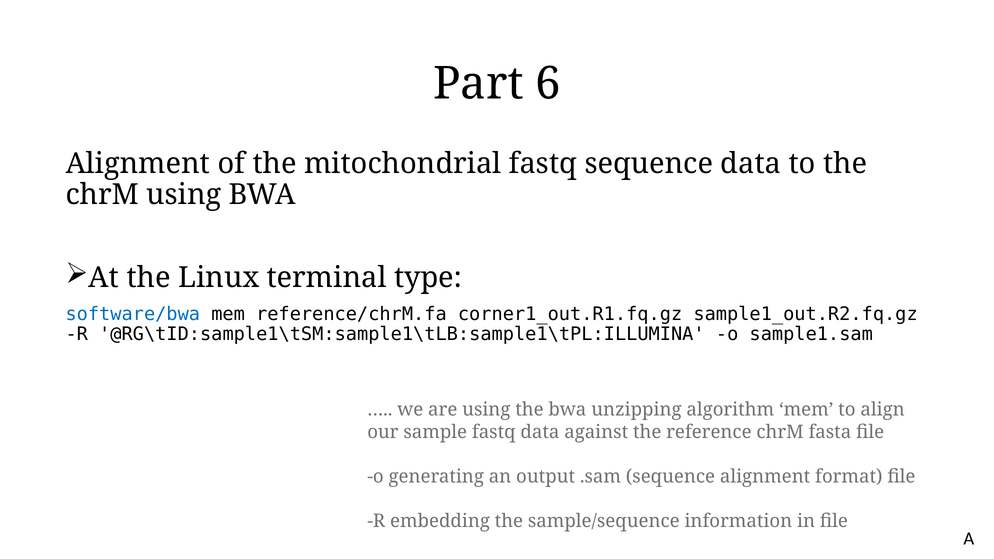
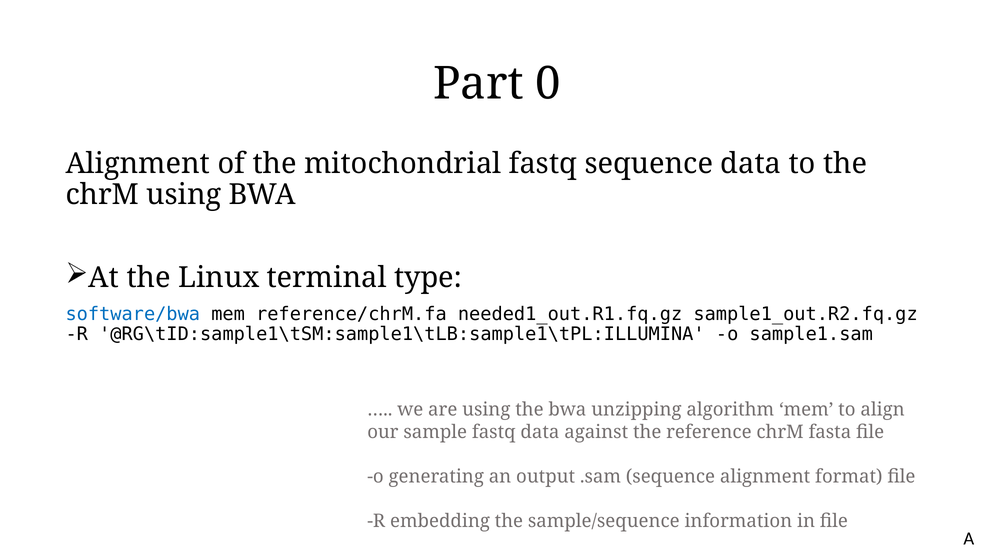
6: 6 -> 0
corner1_out.R1.fq.gz: corner1_out.R1.fq.gz -> needed1_out.R1.fq.gz
